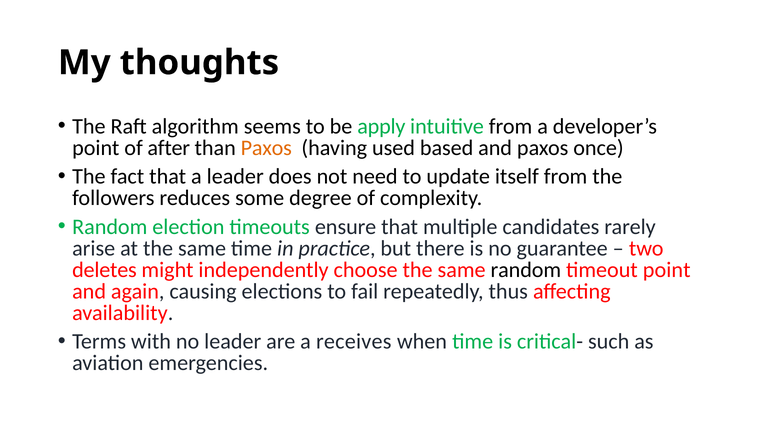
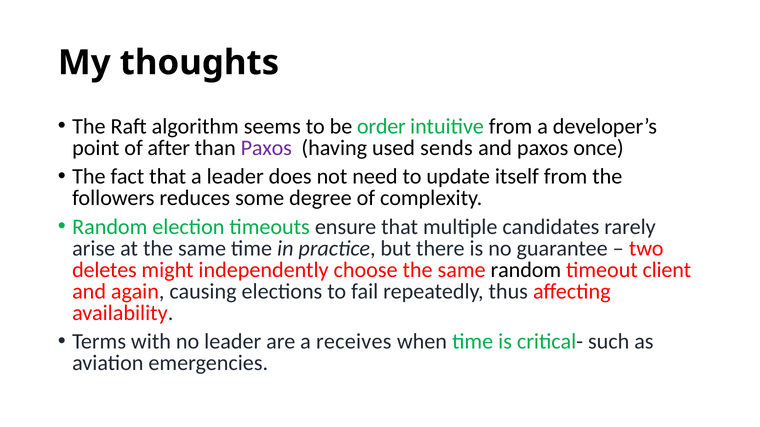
apply: apply -> order
Paxos at (266, 148) colour: orange -> purple
based: based -> sends
timeout point: point -> client
